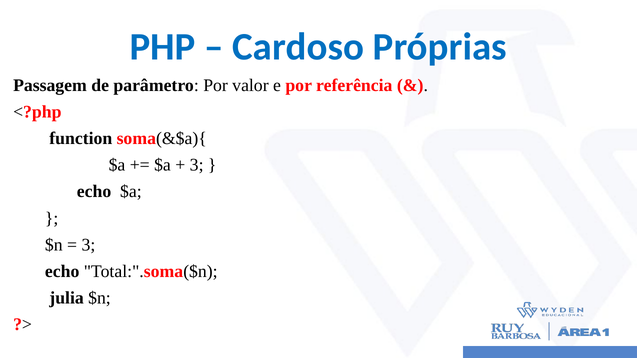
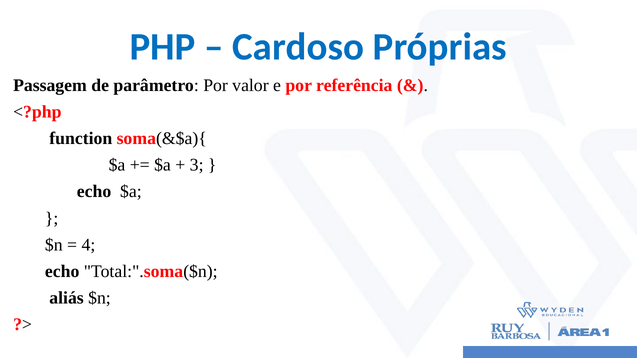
3 at (88, 245): 3 -> 4
julia: julia -> aliás
